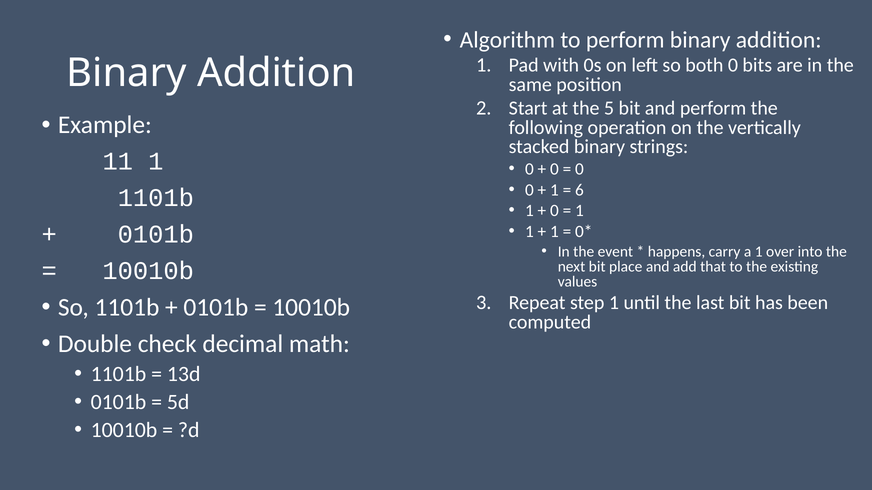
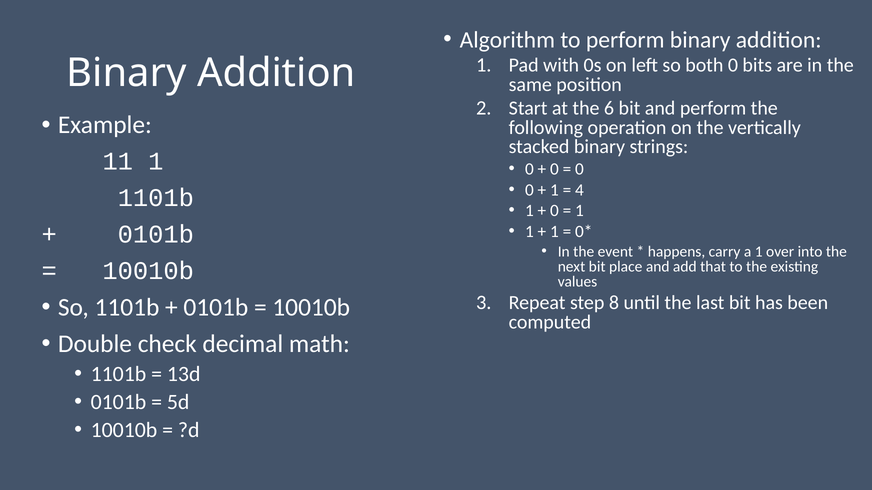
5: 5 -> 6
6: 6 -> 4
step 1: 1 -> 8
